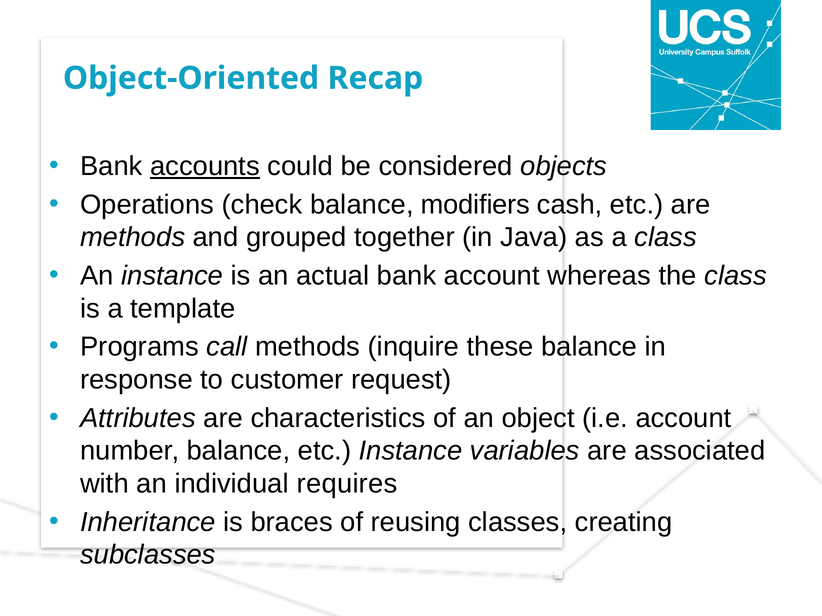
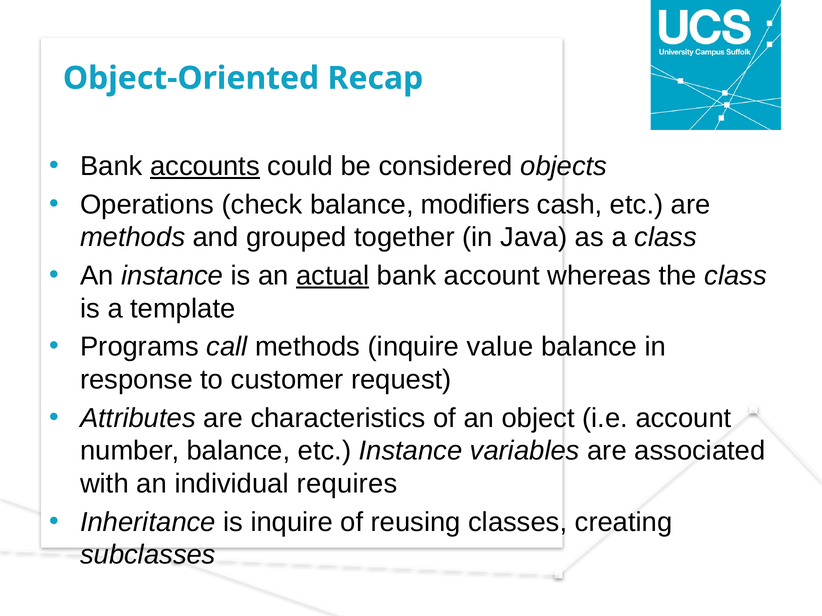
actual underline: none -> present
these: these -> value
is braces: braces -> inquire
